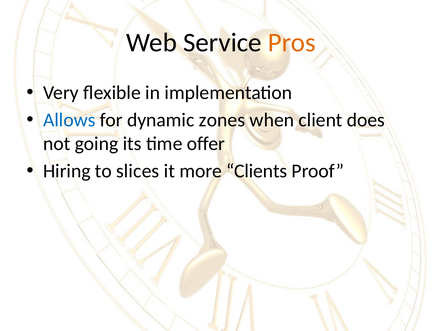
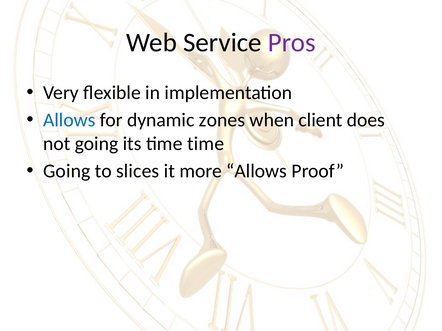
Pros colour: orange -> purple
time offer: offer -> time
Hiring at (67, 171): Hiring -> Going
more Clients: Clients -> Allows
